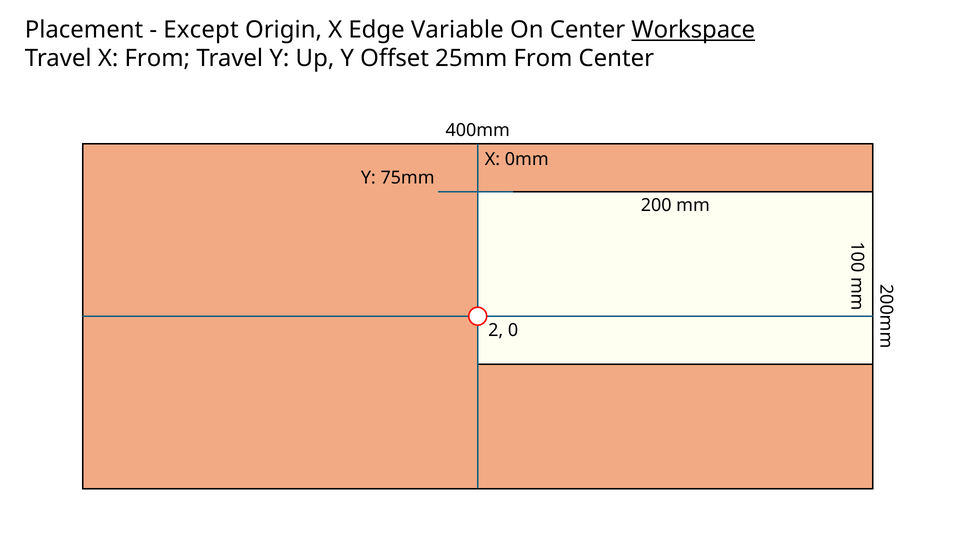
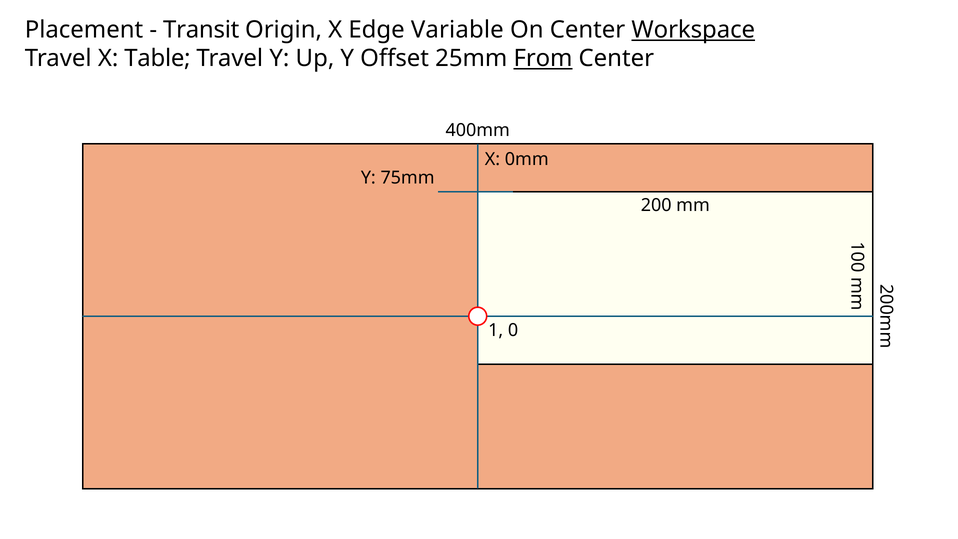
Except: Except -> Transit
X From: From -> Table
From at (543, 58) underline: none -> present
2 at (496, 330): 2 -> 1
